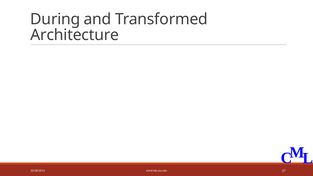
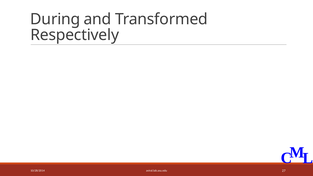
Architecture: Architecture -> Respectively
